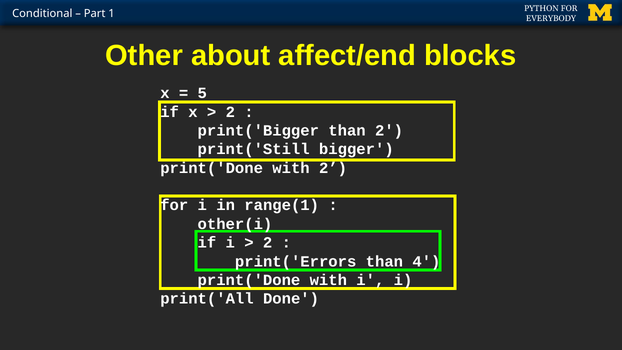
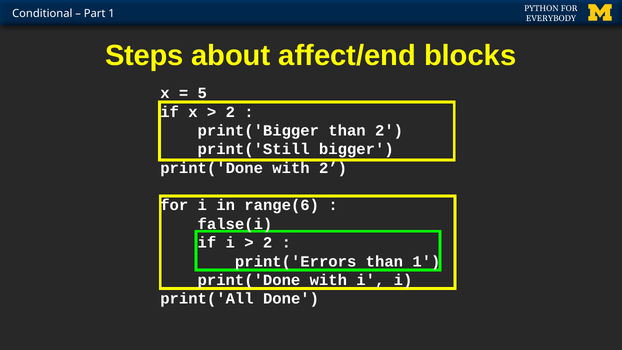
Other: Other -> Steps
range(1: range(1 -> range(6
other(i: other(i -> false(i
than 4: 4 -> 1
